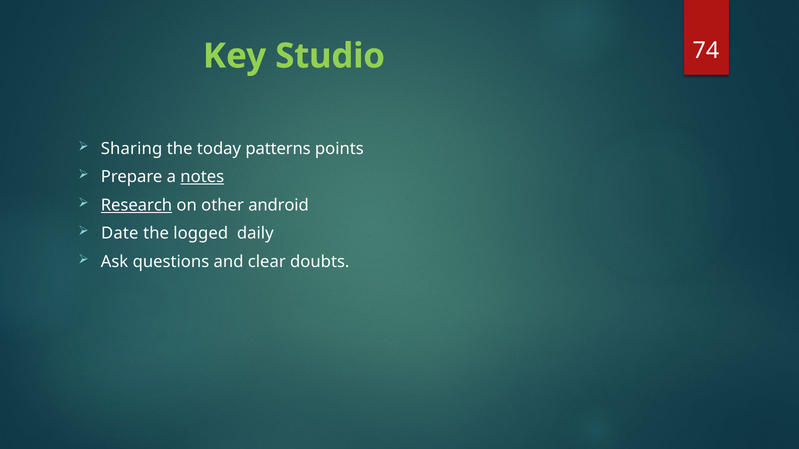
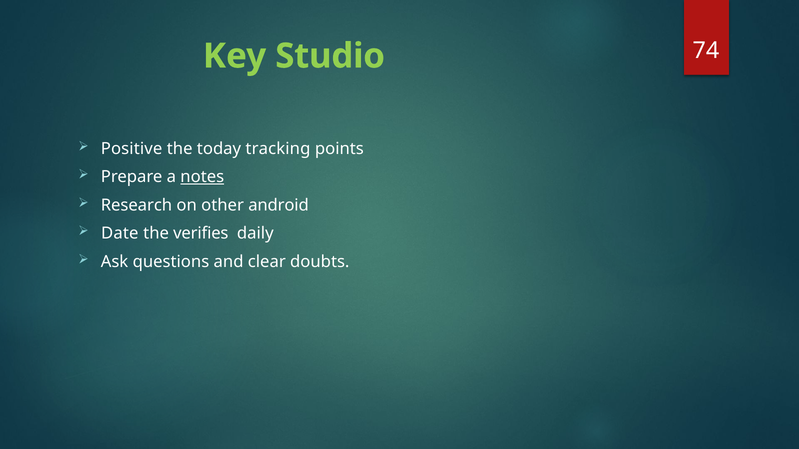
Sharing: Sharing -> Positive
patterns: patterns -> tracking
Research underline: present -> none
logged: logged -> verifies
